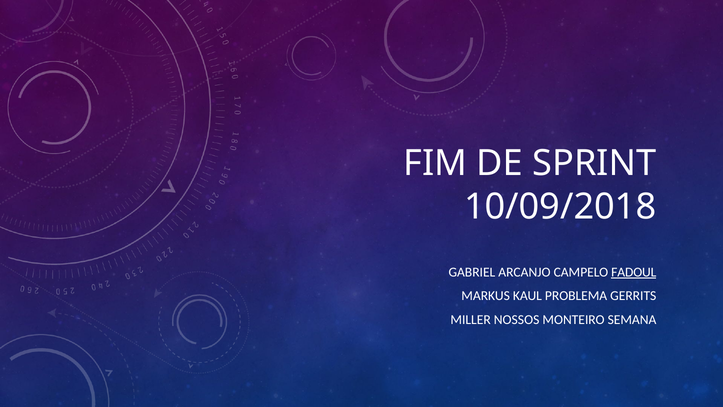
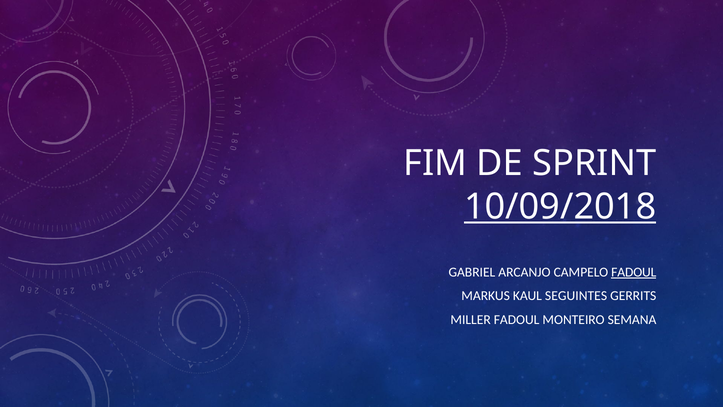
10/09/2018 underline: none -> present
PROBLEMA: PROBLEMA -> SEGUINTES
MILLER NOSSOS: NOSSOS -> FADOUL
